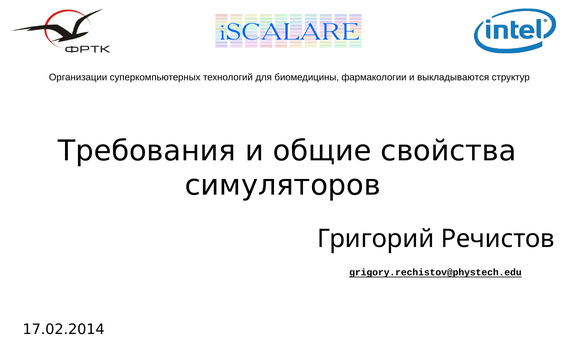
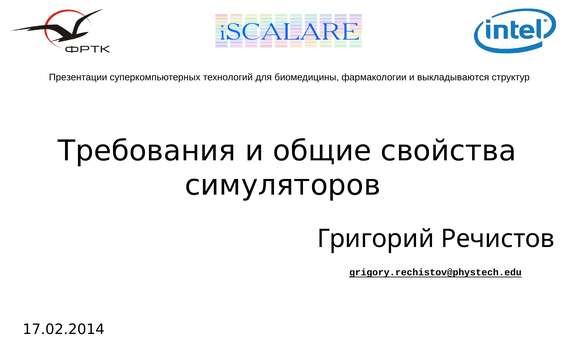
Организации: Организации -> Презентации
